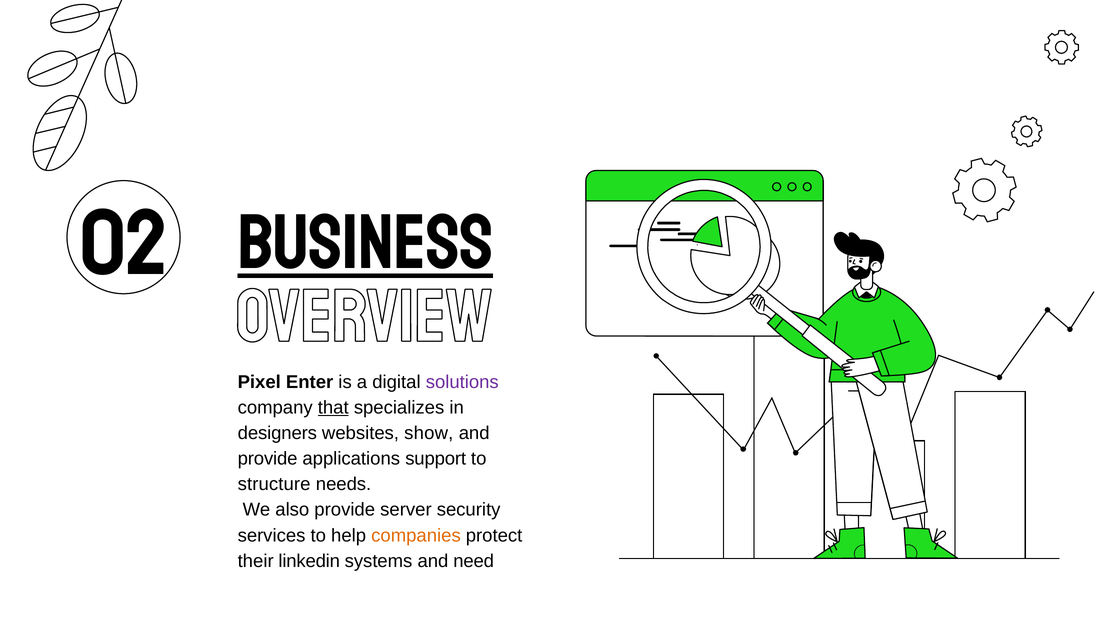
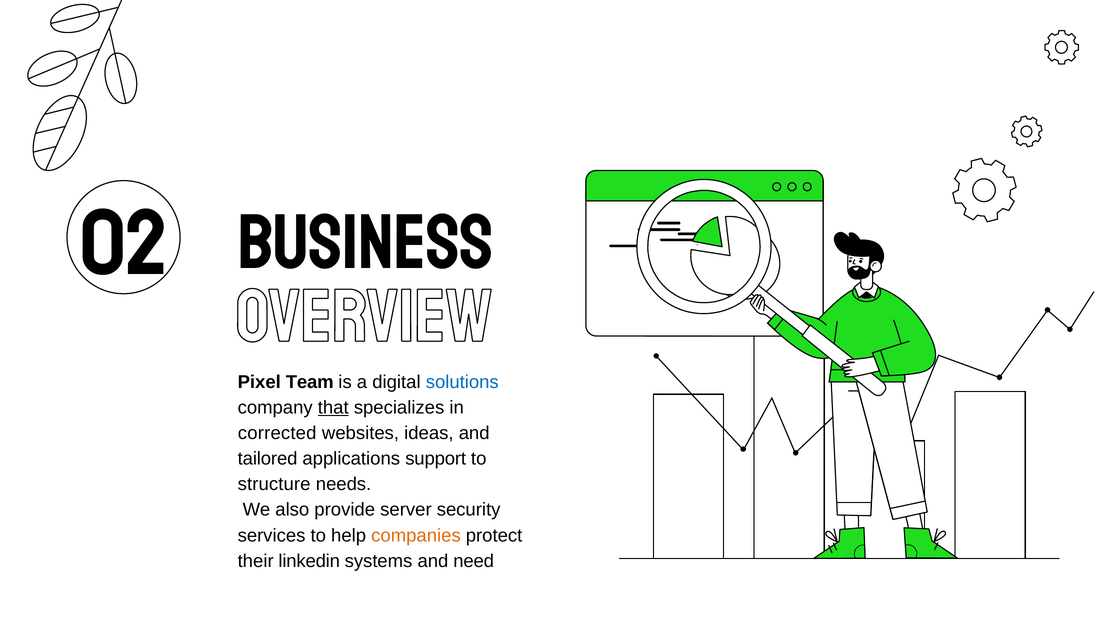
BUSINESS underline: present -> none
Enter: Enter -> Team
solutions colour: purple -> blue
designers: designers -> corrected
show: show -> ideas
provide at (268, 458): provide -> tailored
